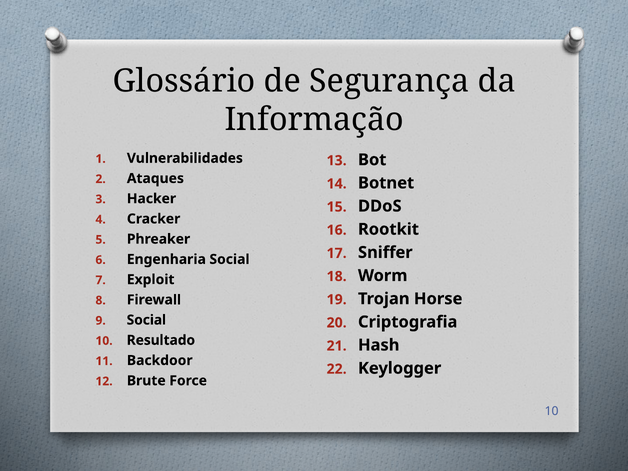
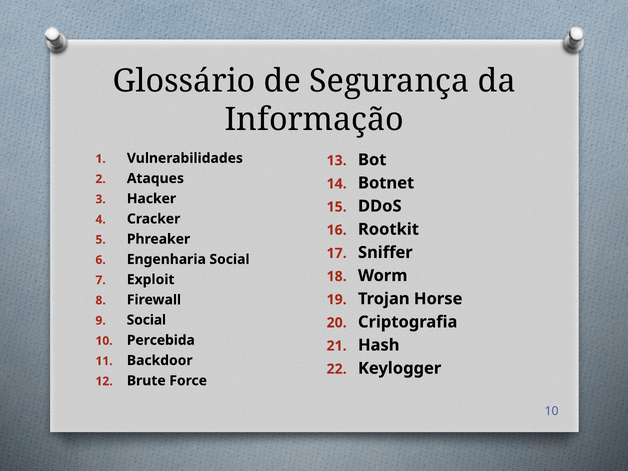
Resultado: Resultado -> Percebida
